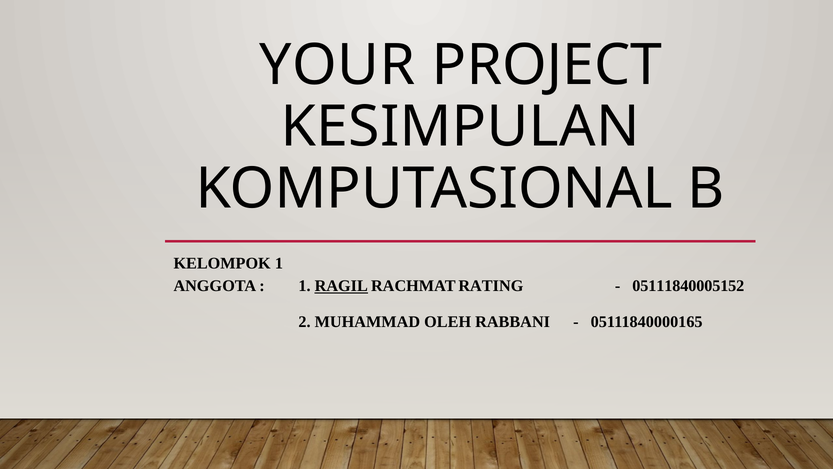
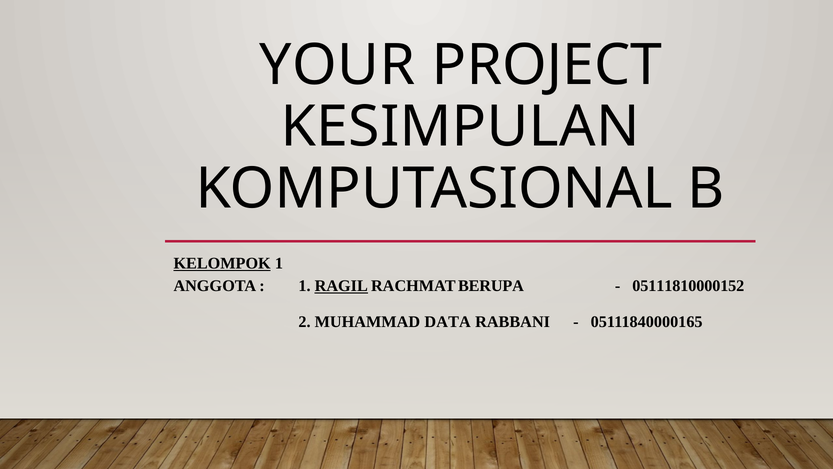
KELOMPOK underline: none -> present
RATING: RATING -> BERUPA
05111840005152: 05111840005152 -> 05111810000152
OLEH: OLEH -> DATA
